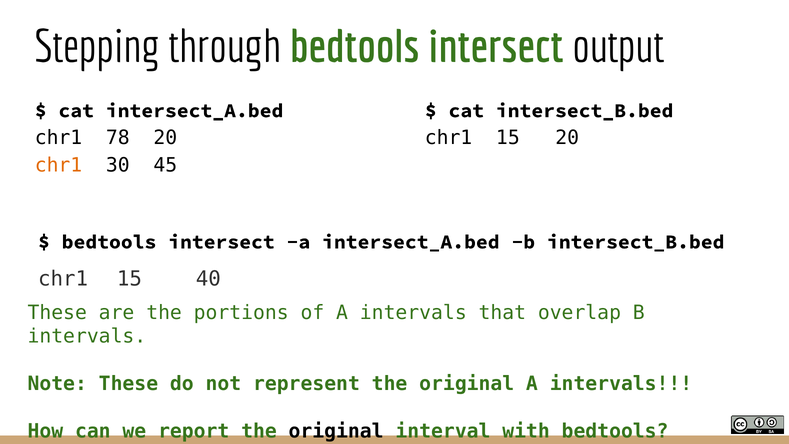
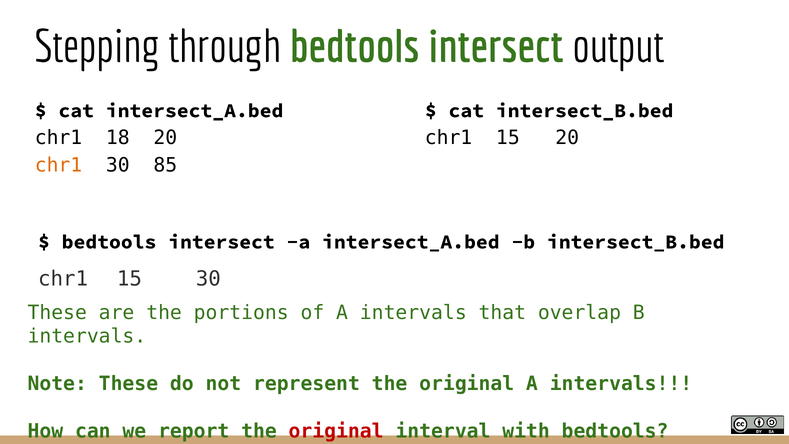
78: 78 -> 18
45: 45 -> 85
15 40: 40 -> 30
original at (336, 431) colour: black -> red
